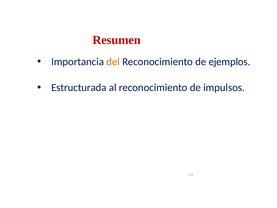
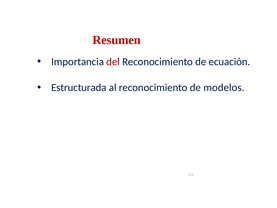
del colour: orange -> red
ejemplos: ejemplos -> ecuación
impulsos: impulsos -> modelos
